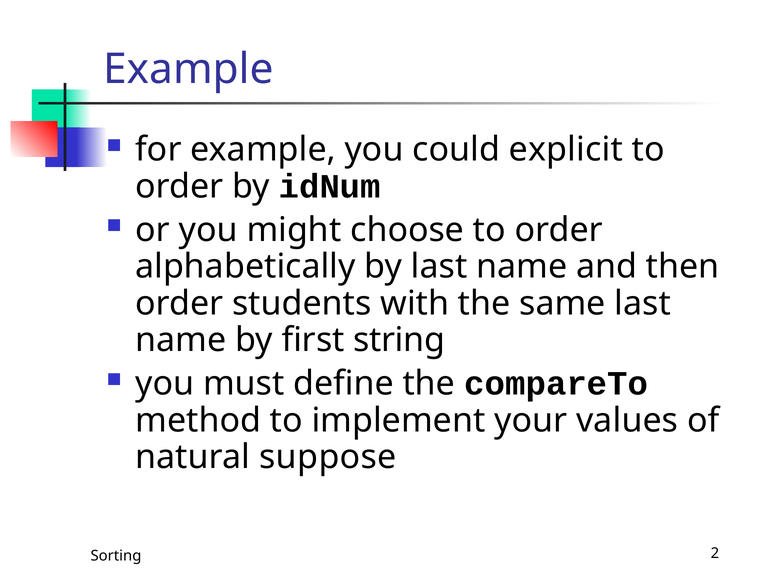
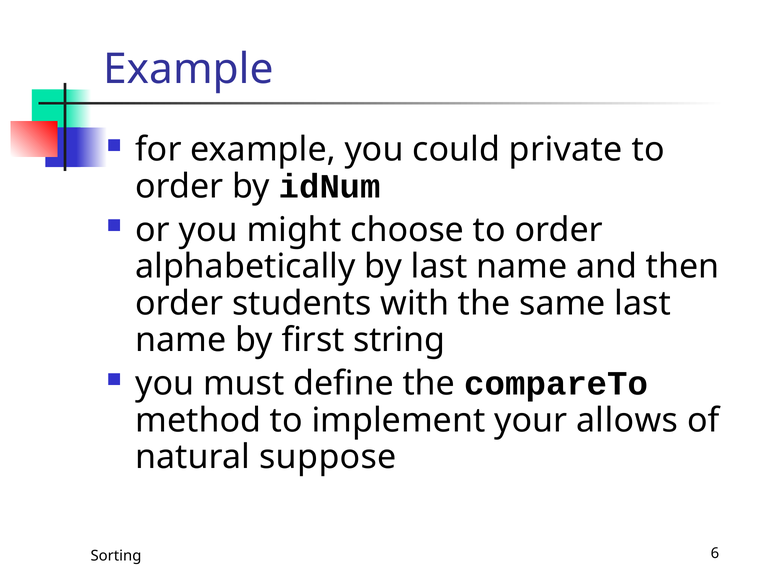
explicit: explicit -> private
values: values -> allows
2: 2 -> 6
